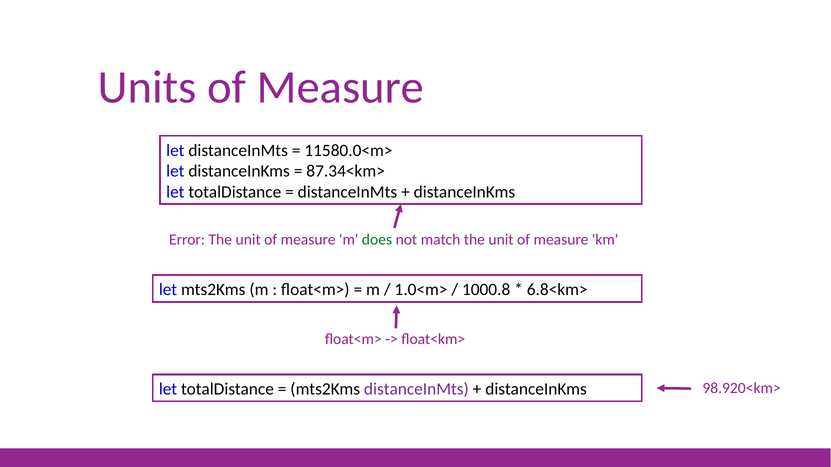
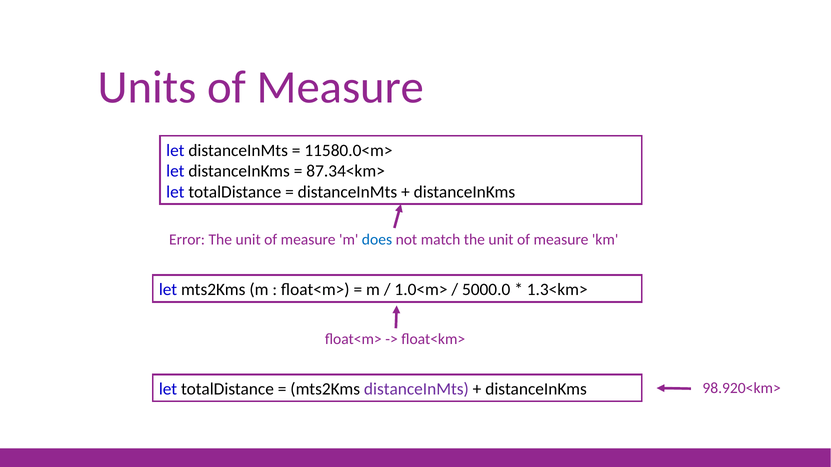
does colour: green -> blue
1000.8: 1000.8 -> 5000.0
6.8<km>: 6.8<km> -> 1.3<km>
